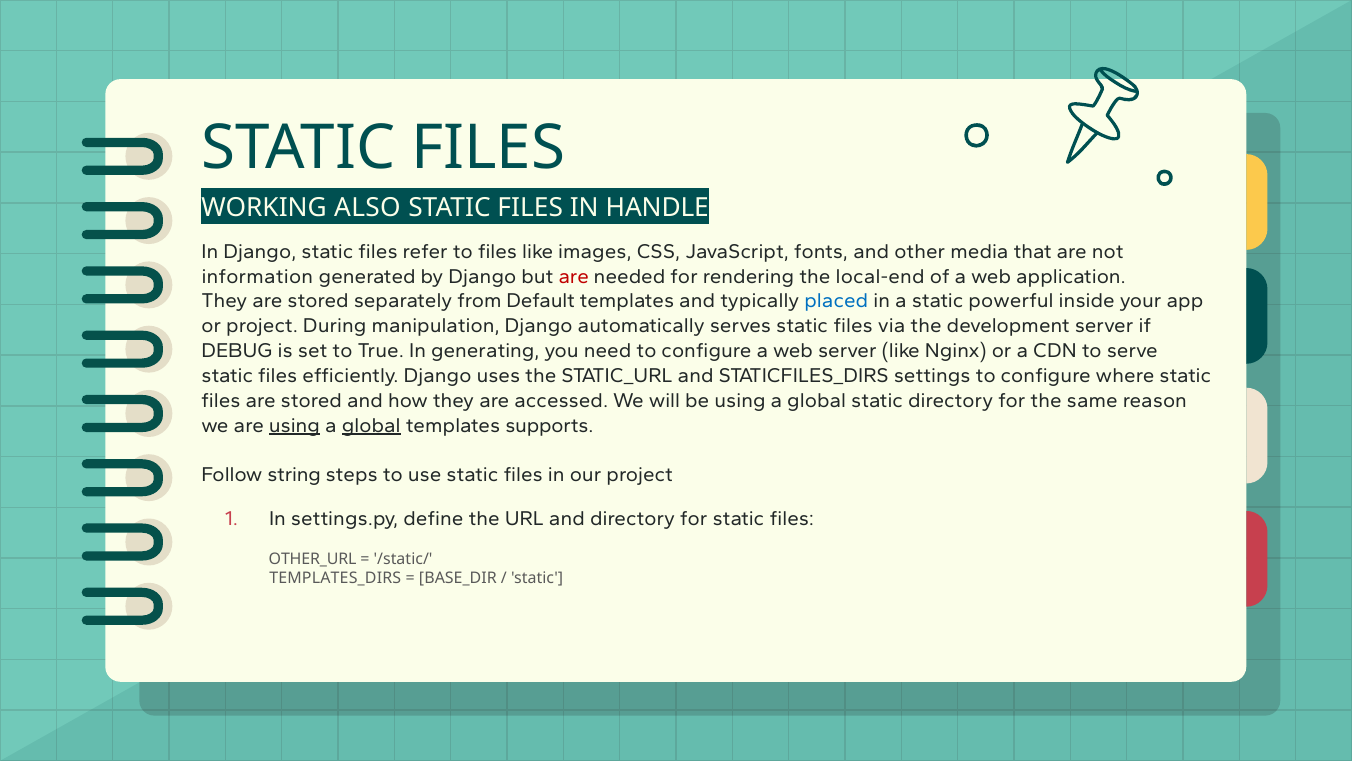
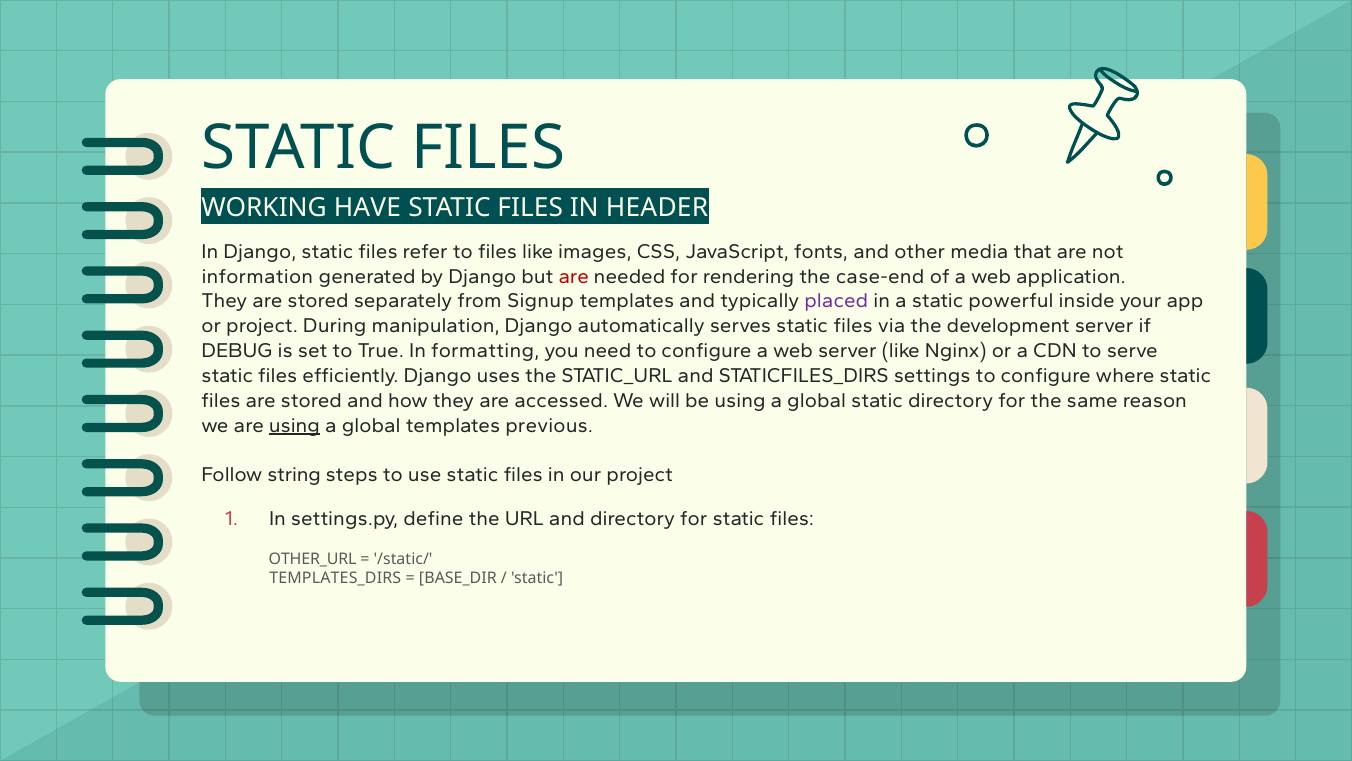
ALSO: ALSO -> HAVE
HANDLE: HANDLE -> HEADER
local-end: local-end -> case-end
Default: Default -> Signup
placed colour: blue -> purple
generating: generating -> formatting
global at (371, 425) underline: present -> none
supports: supports -> previous
